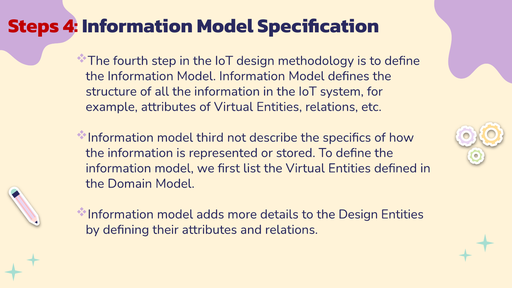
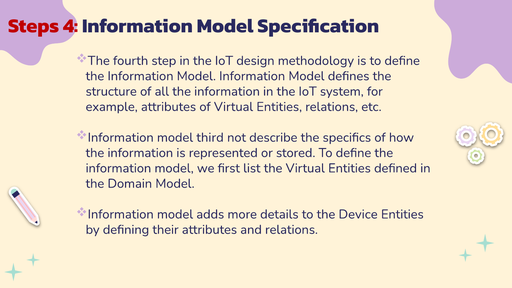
the Design: Design -> Device
